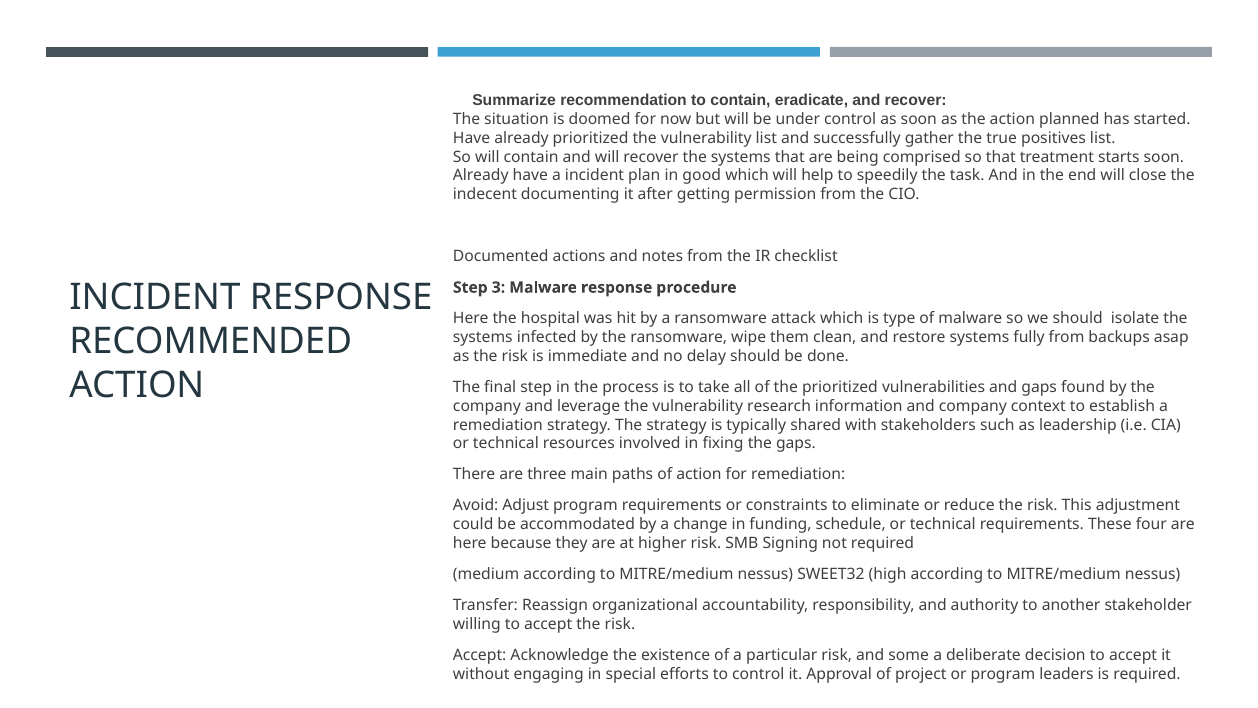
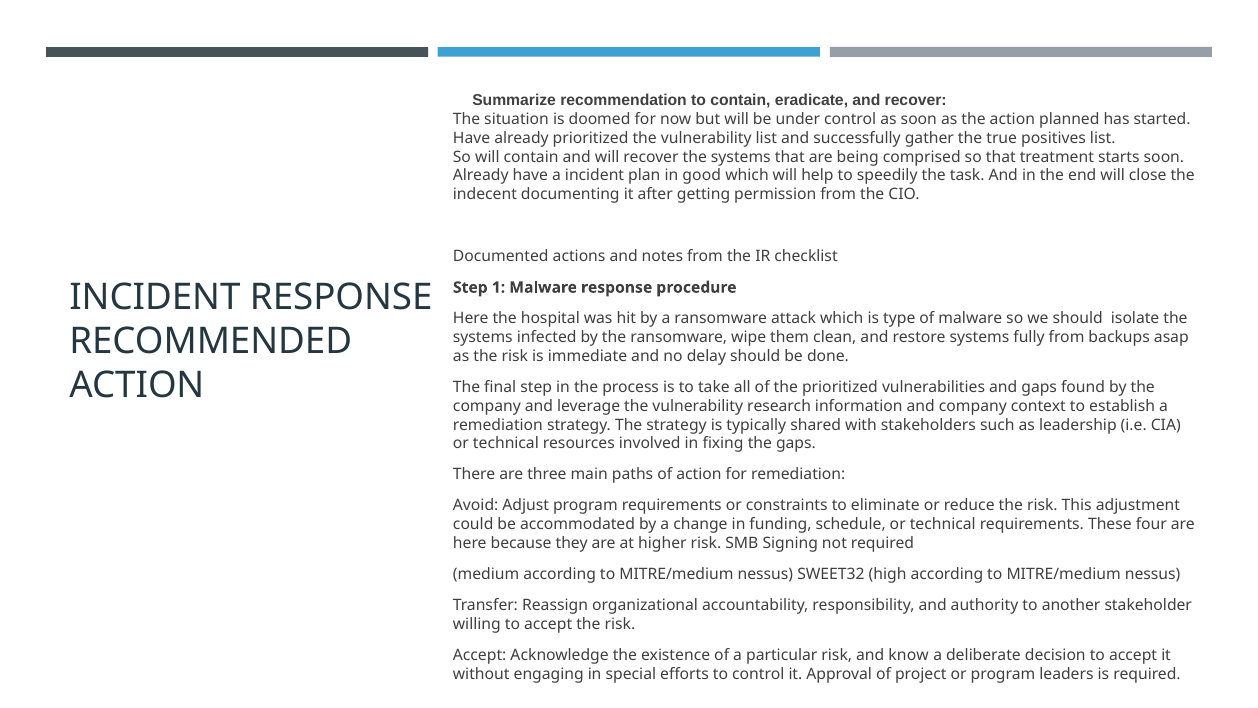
3: 3 -> 1
some: some -> know
